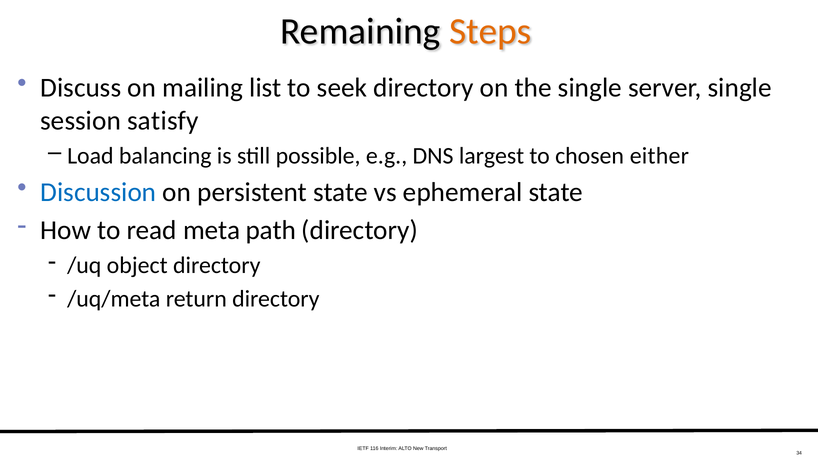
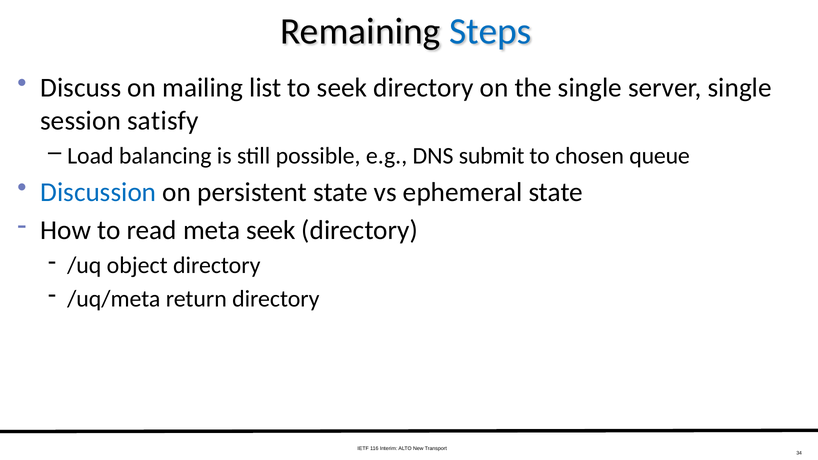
Steps colour: orange -> blue
largest: largest -> submit
either: either -> queue
meta path: path -> seek
